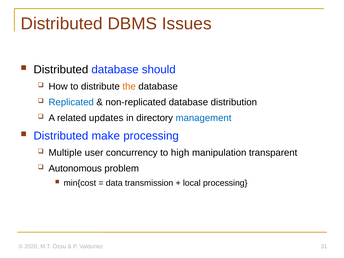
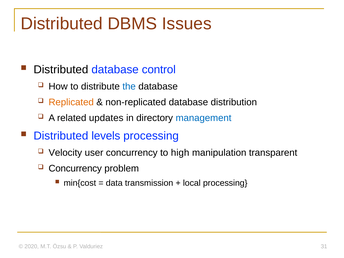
should: should -> control
the colour: orange -> blue
Replicated colour: blue -> orange
make: make -> levels
Multiple: Multiple -> Velocity
Autonomous at (75, 168): Autonomous -> Concurrency
